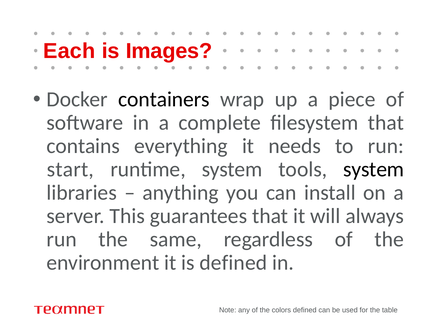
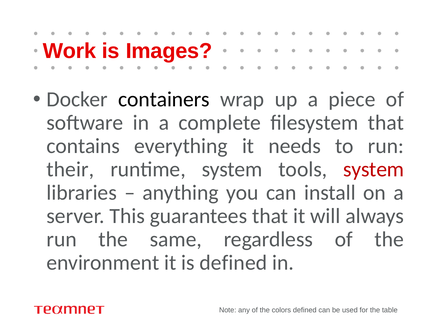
Each: Each -> Work
start: start -> their
system at (374, 169) colour: black -> red
